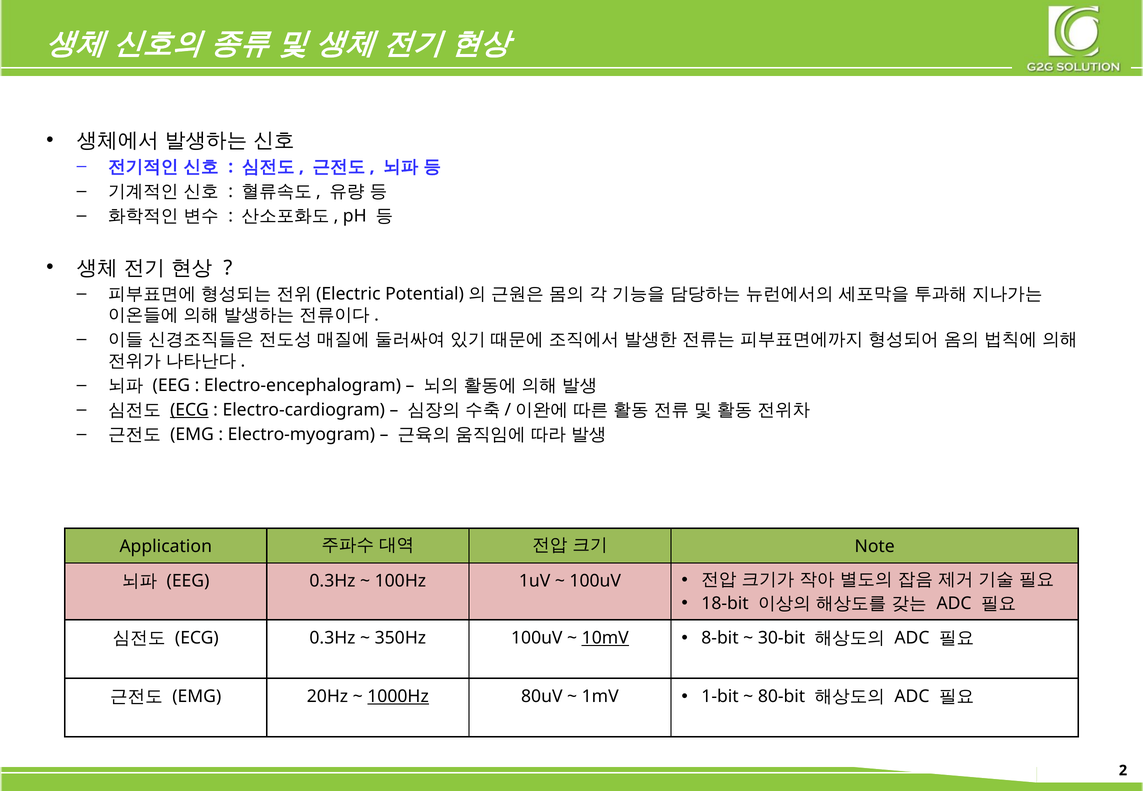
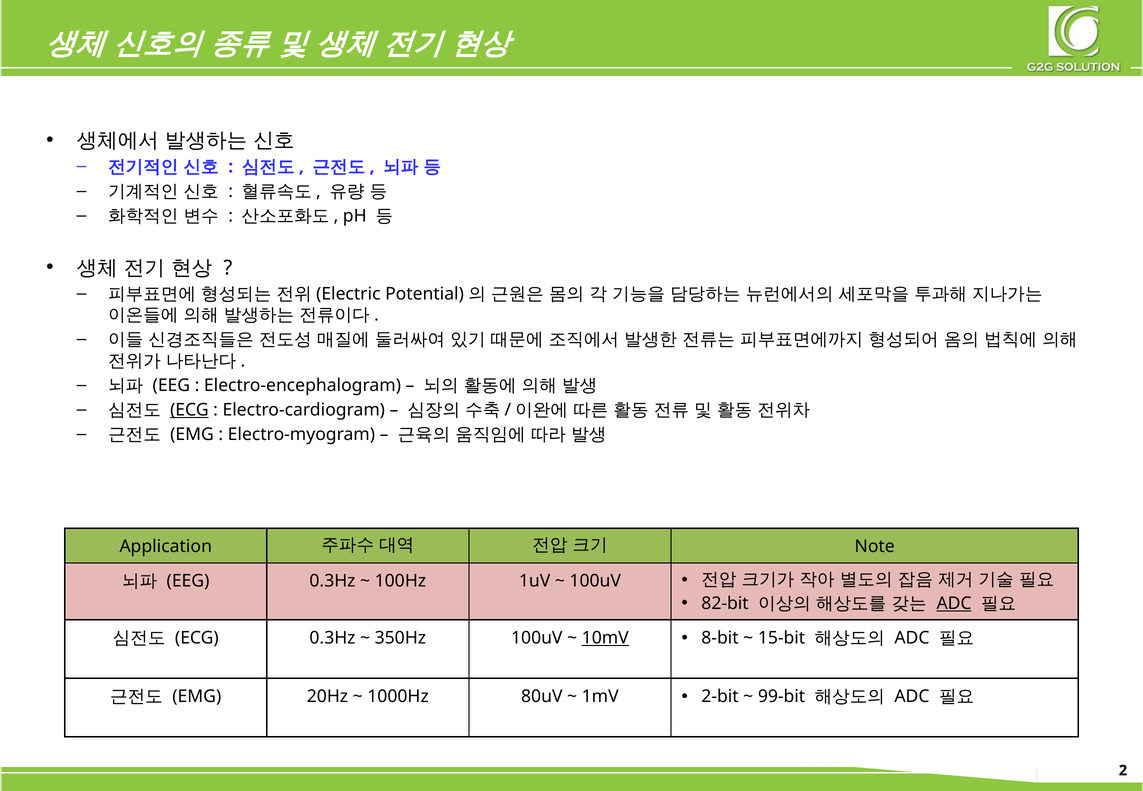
18-bit: 18-bit -> 82-bit
ADC at (954, 604) underline: none -> present
30-bit: 30-bit -> 15-bit
1000Hz underline: present -> none
1-bit: 1-bit -> 2-bit
80-bit: 80-bit -> 99-bit
